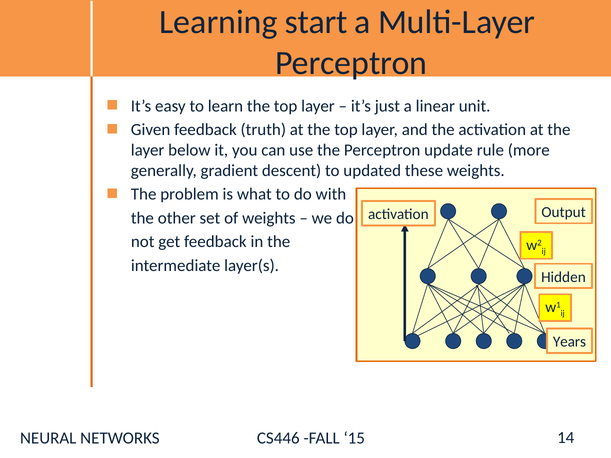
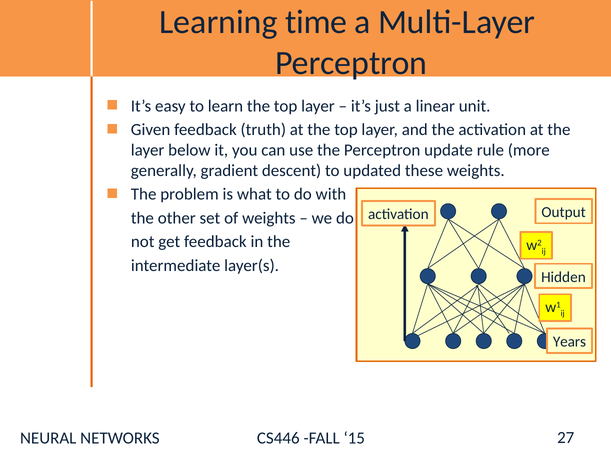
start: start -> time
14: 14 -> 27
